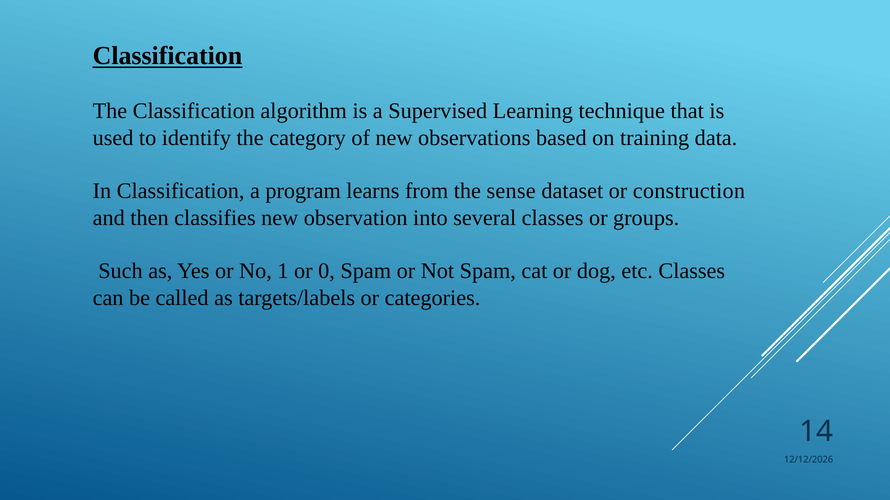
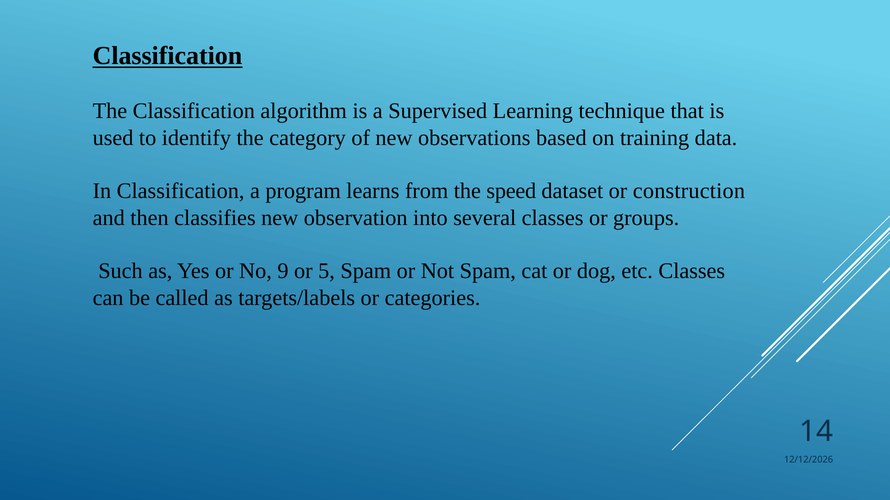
sense: sense -> speed
1: 1 -> 9
0: 0 -> 5
